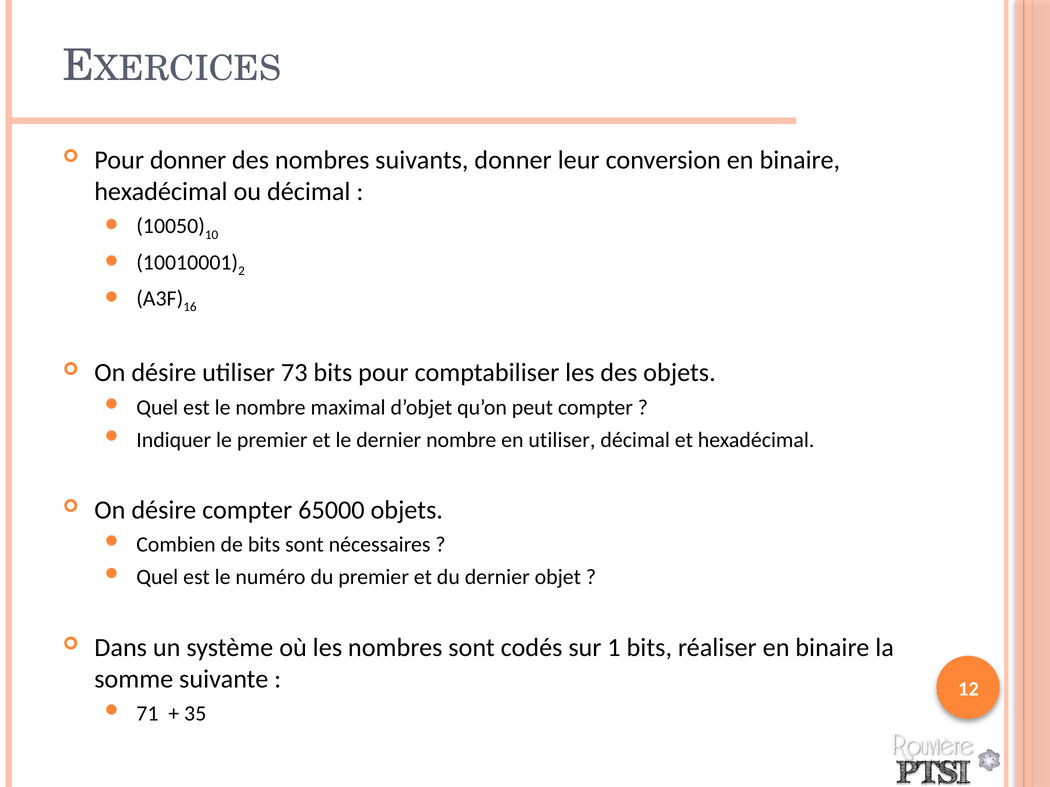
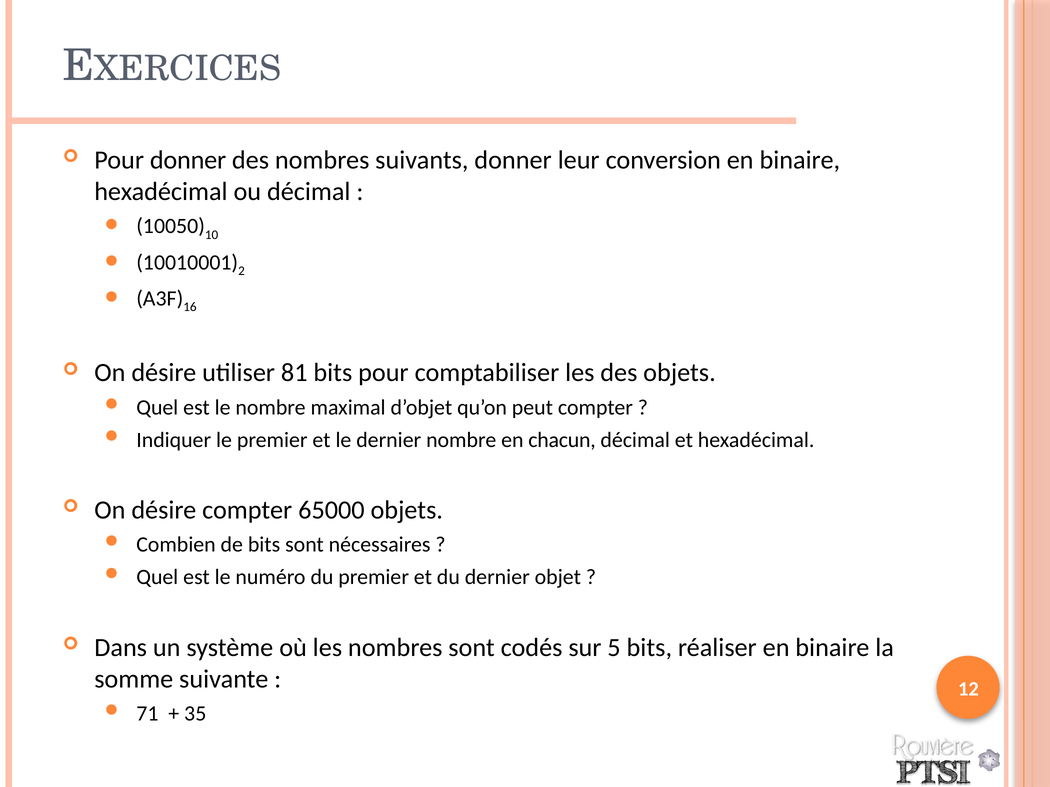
73: 73 -> 81
en utiliser: utiliser -> chacun
1: 1 -> 5
